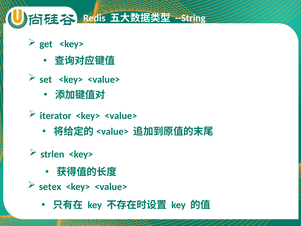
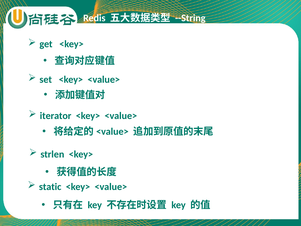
setex: setex -> static
